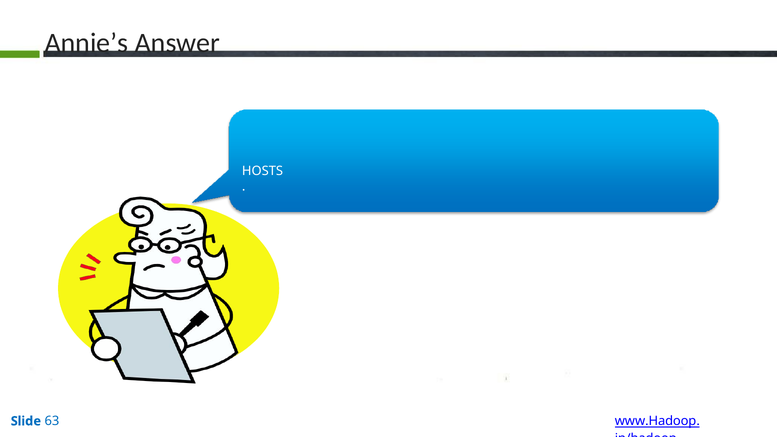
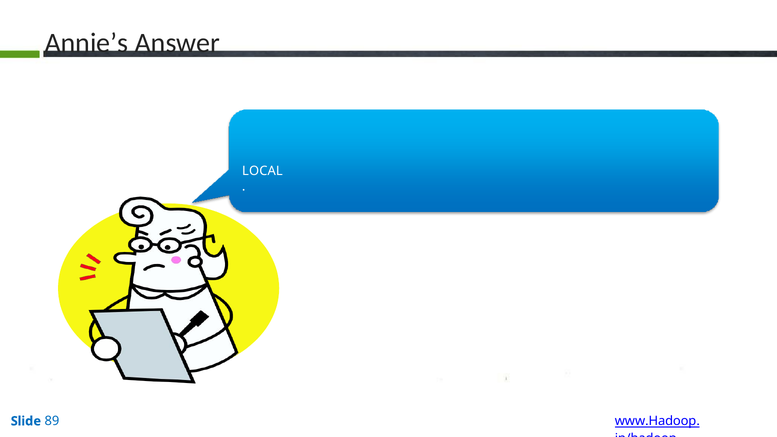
HOSTS: HOSTS -> LOCAL
63: 63 -> 89
